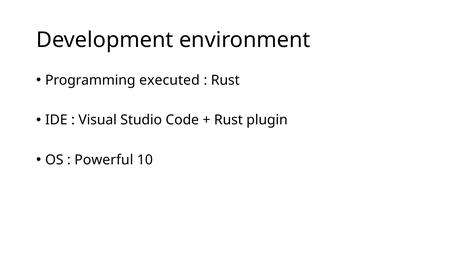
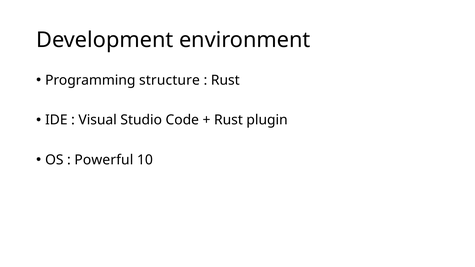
executed: executed -> structure
